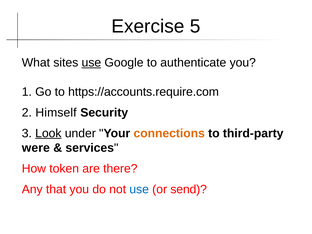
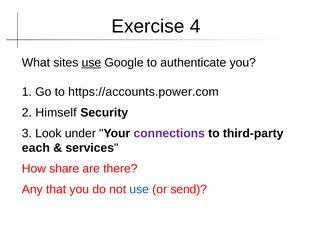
5: 5 -> 4
https://accounts.require.com: https://accounts.require.com -> https://accounts.power.com
Look underline: present -> none
connections colour: orange -> purple
were: were -> each
token: token -> share
